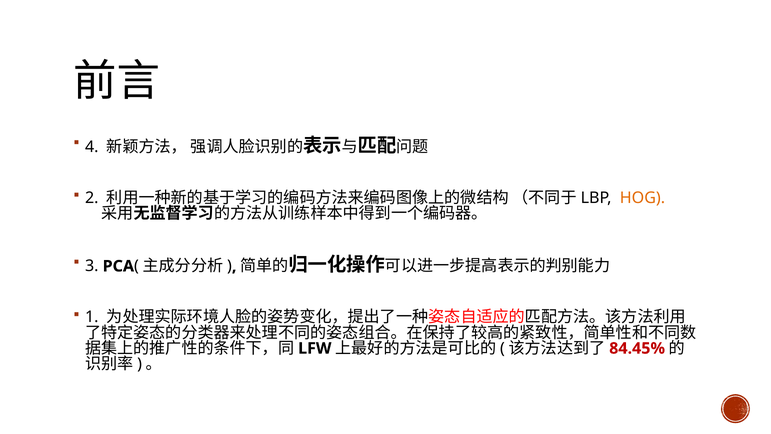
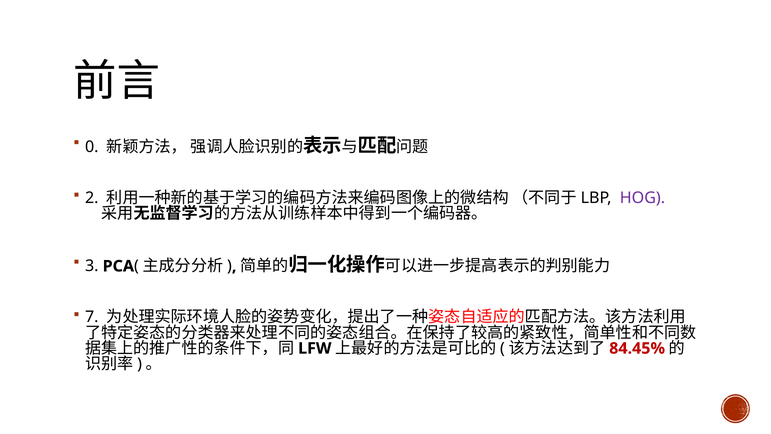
4: 4 -> 0
HOG colour: orange -> purple
1: 1 -> 7
